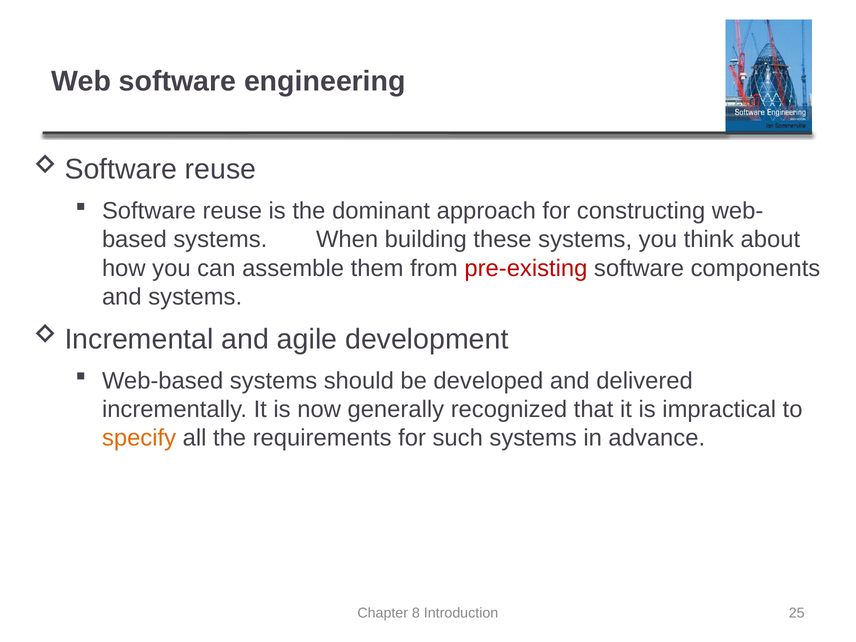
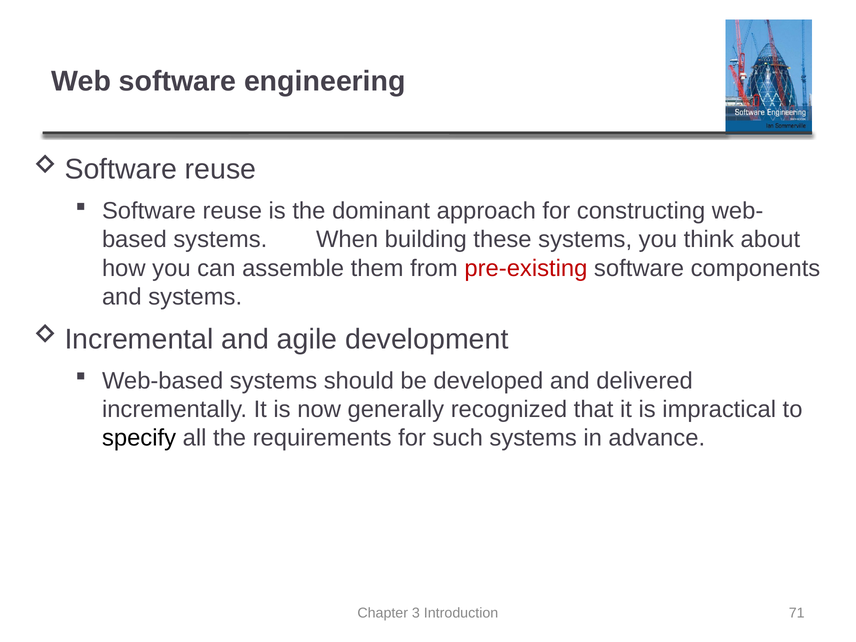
specify colour: orange -> black
8: 8 -> 3
25: 25 -> 71
